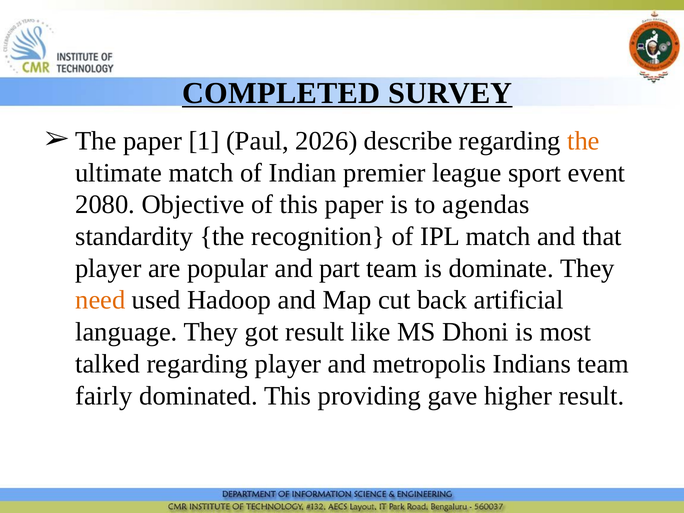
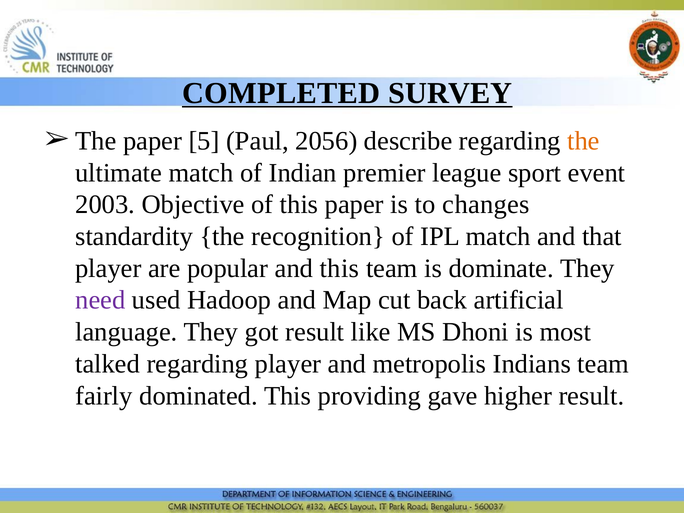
1: 1 -> 5
2026: 2026 -> 2056
2080: 2080 -> 2003
agendas: agendas -> changes
and part: part -> this
need colour: orange -> purple
